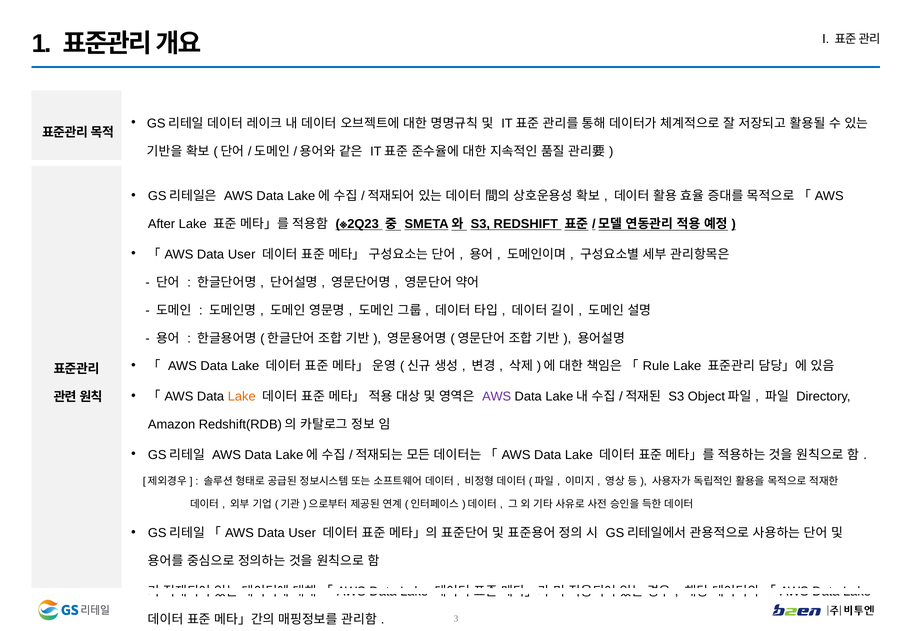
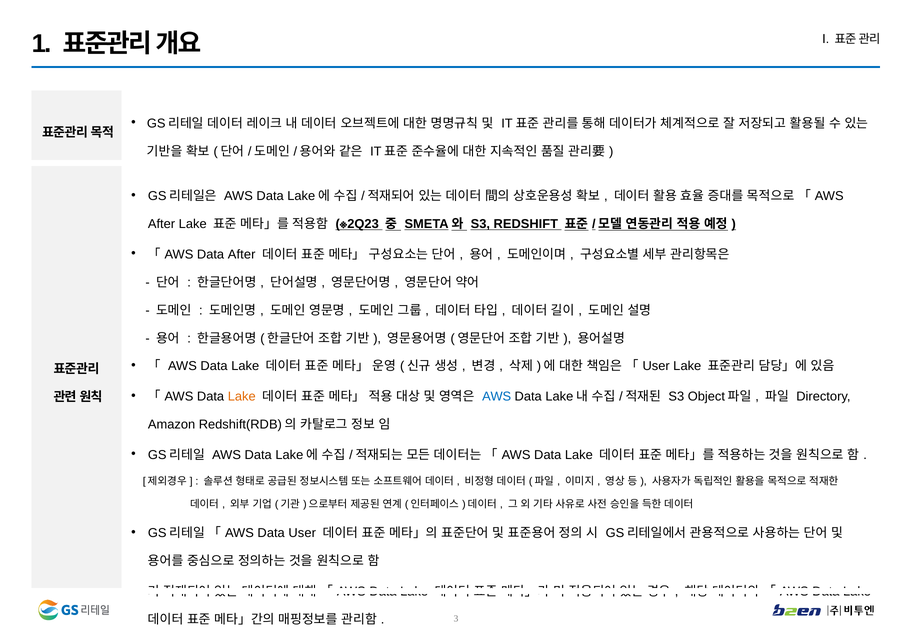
User at (242, 255): User -> After
Rule at (656, 366): Rule -> User
AWS at (497, 397) colour: purple -> blue
